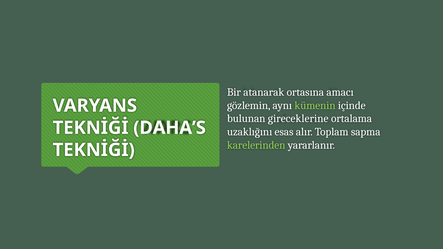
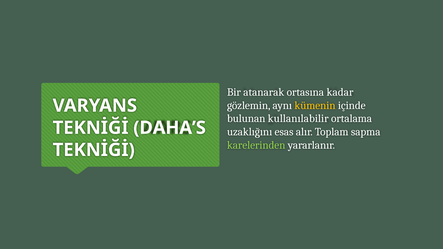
amacı: amacı -> kadar
kümenin colour: light green -> yellow
gireceklerine: gireceklerine -> kullanılabilir
